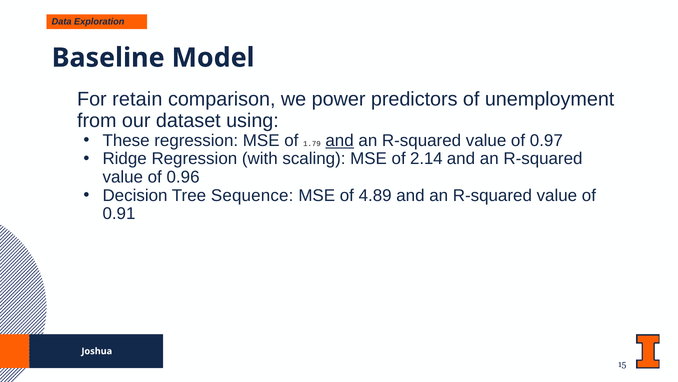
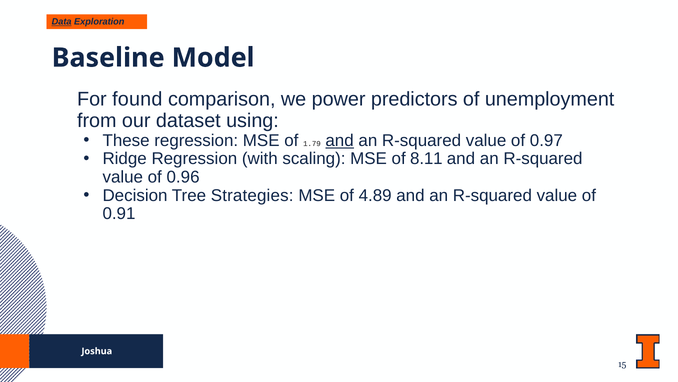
Data underline: none -> present
retain: retain -> found
2.14: 2.14 -> 8.11
Sequence: Sequence -> Strategies
